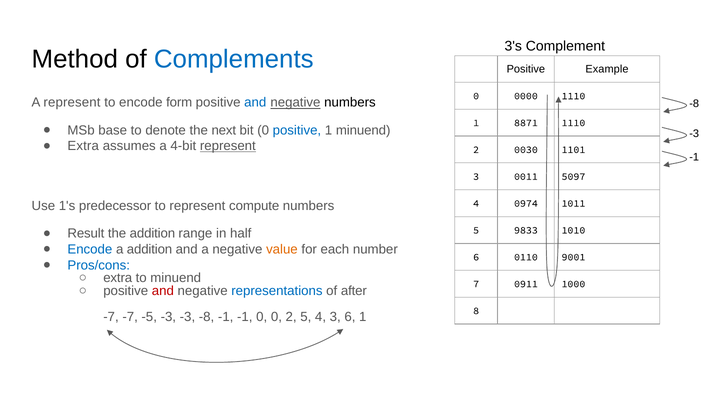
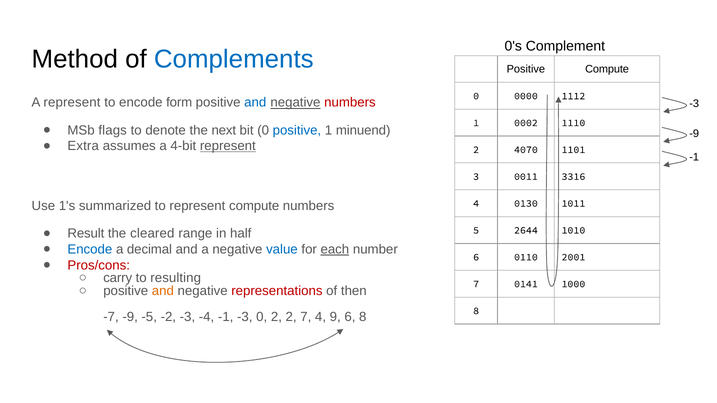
3's: 3's -> 0's
Positive Example: Example -> Compute
0000 1110: 1110 -> 1112
numbers at (350, 103) colour: black -> red
-8 at (694, 104): -8 -> -3
8871: 8871 -> 0002
base: base -> flags
-3 at (694, 134): -3 -> -9
0030: 0030 -> 4070
5097: 5097 -> 3316
1's predecessor: predecessor -> summarized
0974: 0974 -> 0130
the addition: addition -> cleared
9833: 9833 -> 2644
a addition: addition -> decimal
value colour: orange -> blue
each underline: none -> present
9001: 9001 -> 2001
Pros/cons colour: blue -> red
extra at (118, 278): extra -> carry
to minuend: minuend -> resulting
0911: 0911 -> 0141
and at (163, 291) colour: red -> orange
representations colour: blue -> red
after: after -> then
-7 -7: -7 -> -9
-5 -3: -3 -> -2
-3 -8: -8 -> -4
-1 at (245, 317): -1 -> -3
0 0: 0 -> 2
2 5: 5 -> 7
4 3: 3 -> 9
6 1: 1 -> 8
